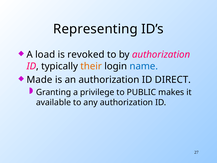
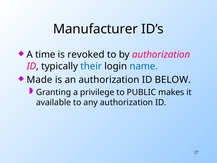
Representing: Representing -> Manufacturer
load: load -> time
their colour: orange -> blue
DIRECT: DIRECT -> BELOW
